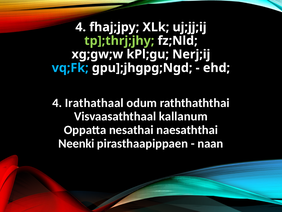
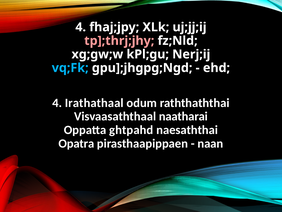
tp];thrj;jhy colour: light green -> pink
kallanum: kallanum -> naatharai
nesathai: nesathai -> ghtpahd
Neenki: Neenki -> Opatra
